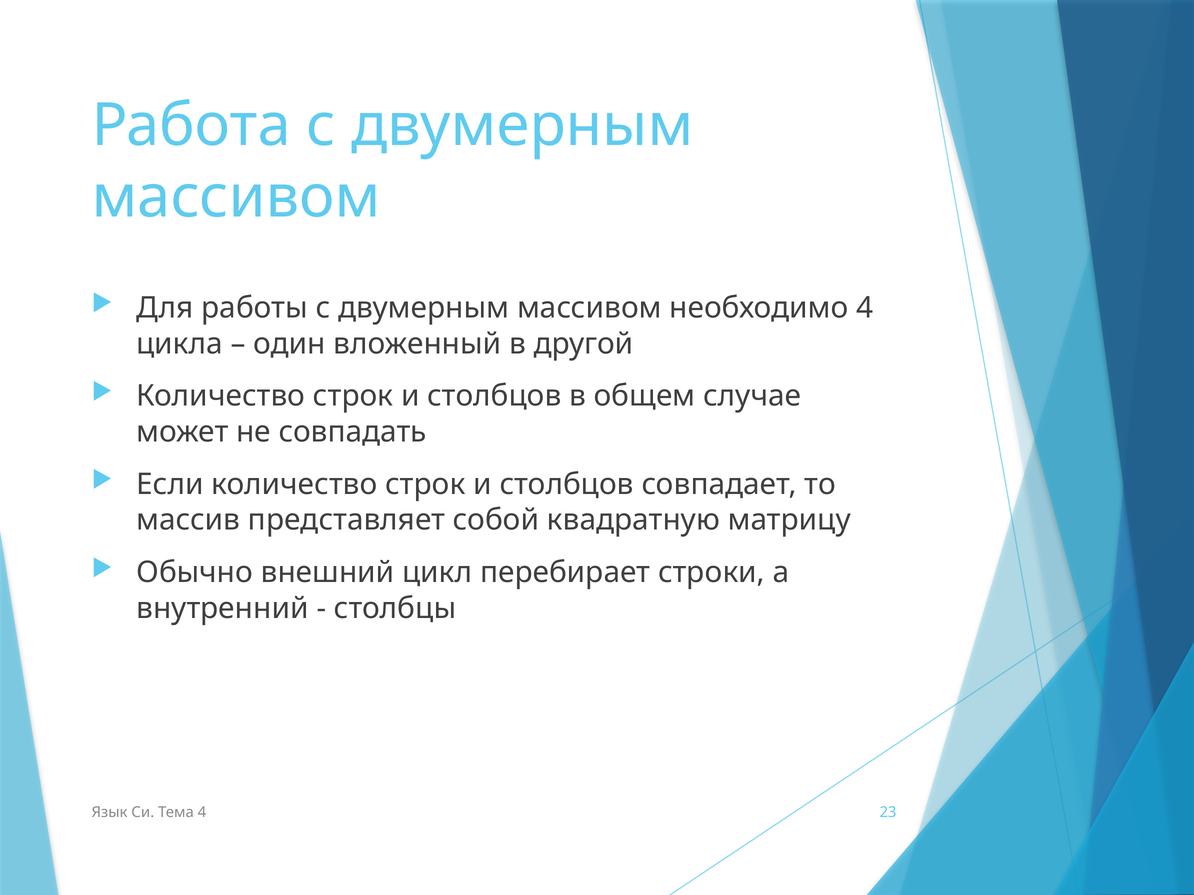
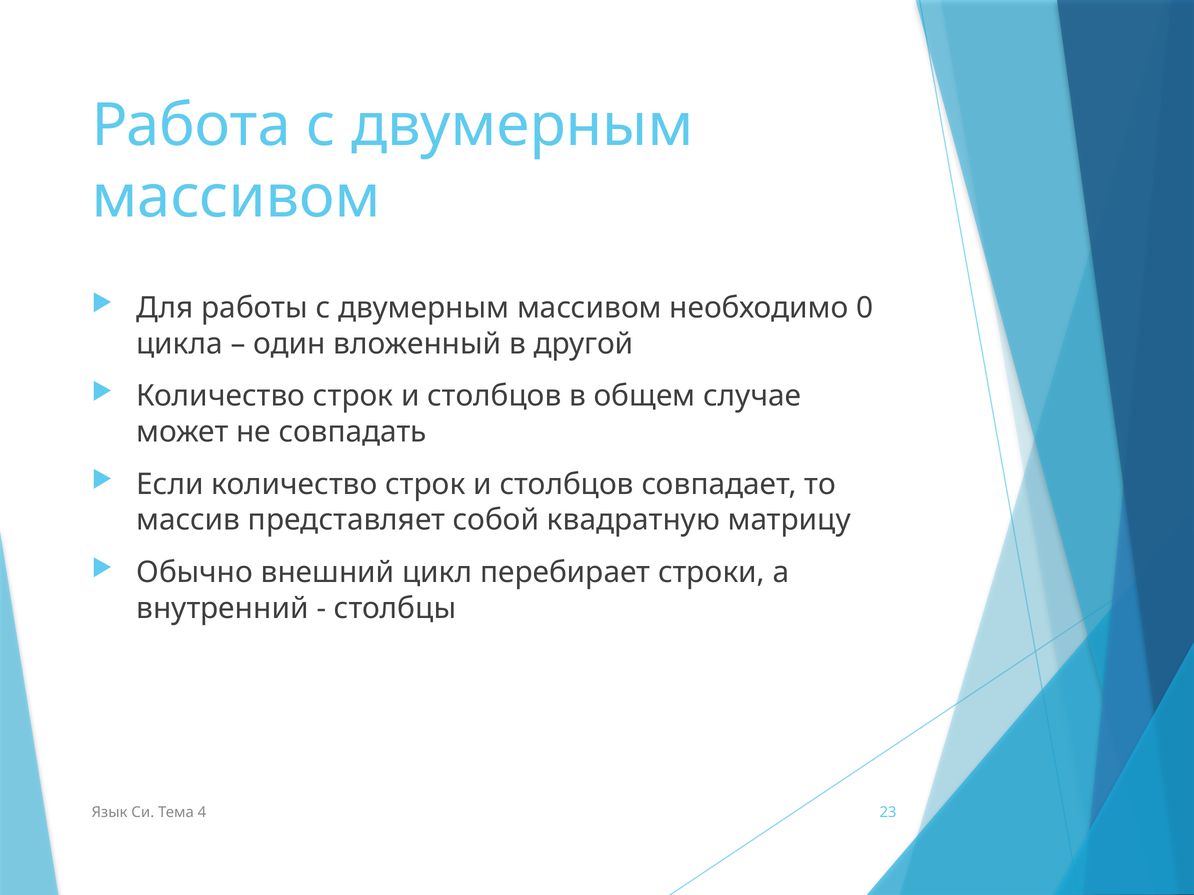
необходимо 4: 4 -> 0
